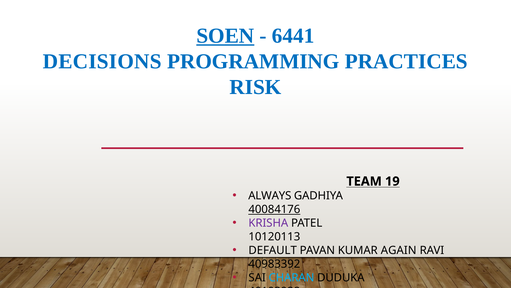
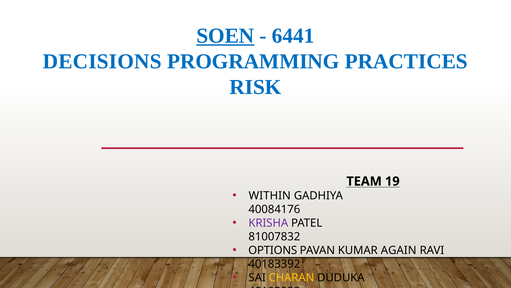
ALWAYS: ALWAYS -> WITHIN
40084176 underline: present -> none
10120113: 10120113 -> 81007832
DEFAULT: DEFAULT -> OPTIONS
40983392: 40983392 -> 40183392
CHARAN colour: light blue -> yellow
